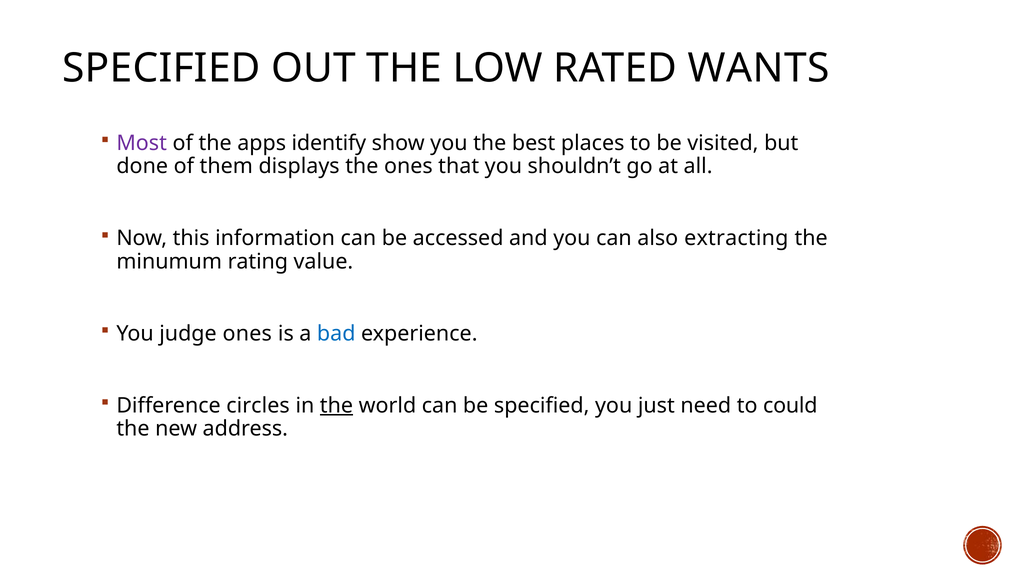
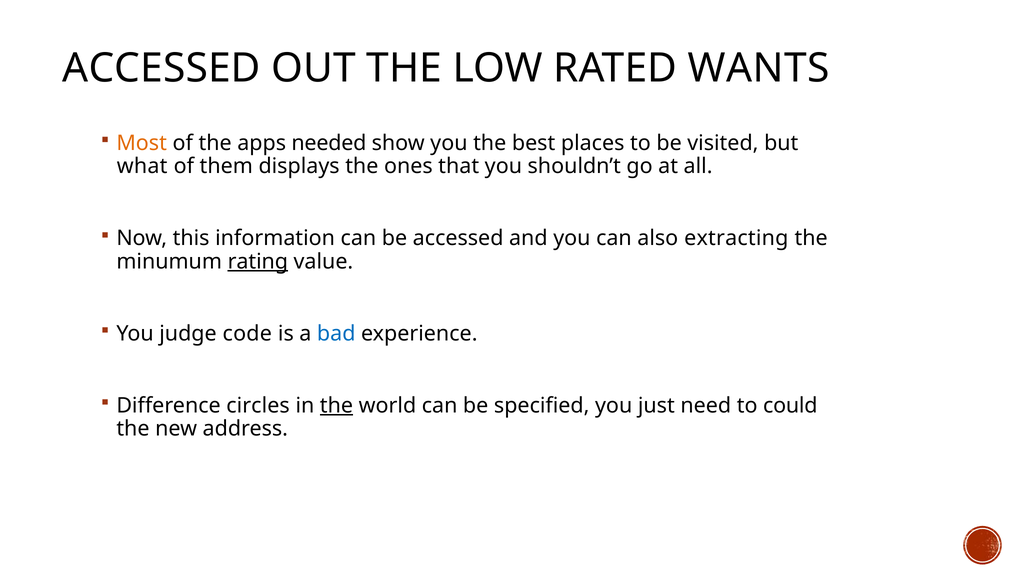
SPECIFIED at (161, 68): SPECIFIED -> ACCESSED
Most colour: purple -> orange
identify: identify -> needed
done: done -> what
rating underline: none -> present
judge ones: ones -> code
